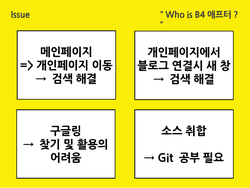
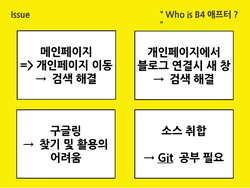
Git underline: none -> present
